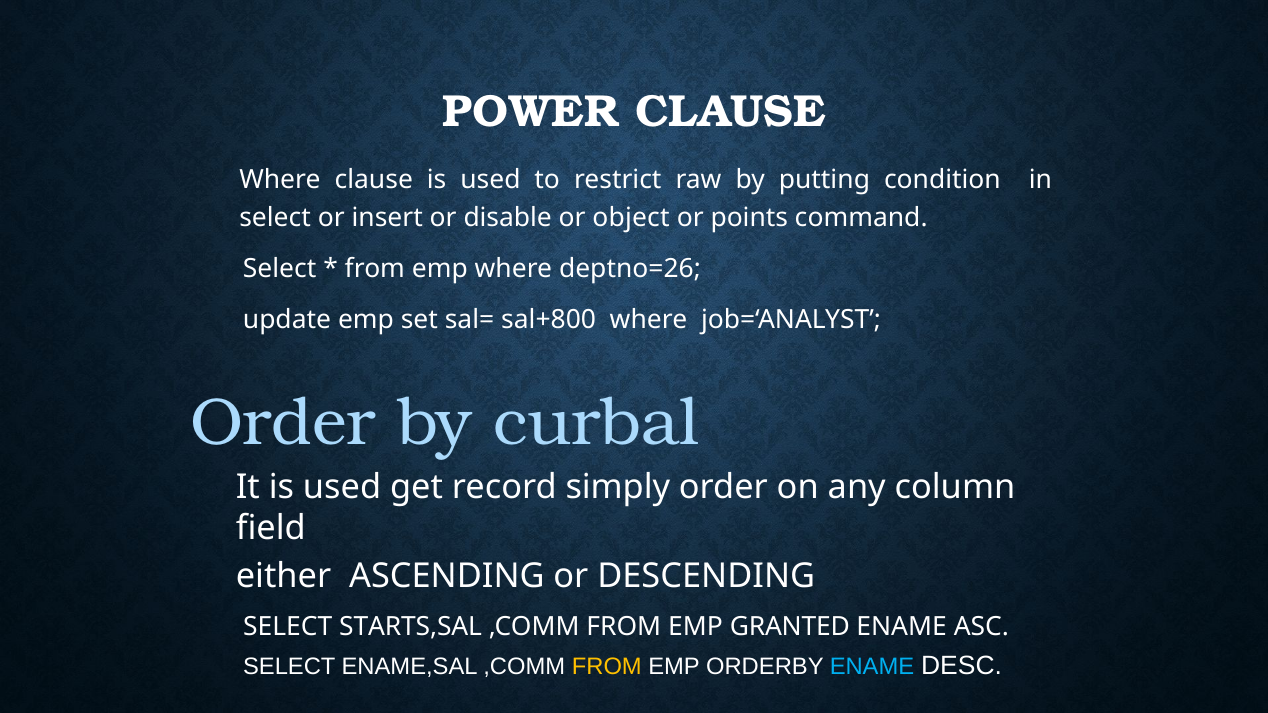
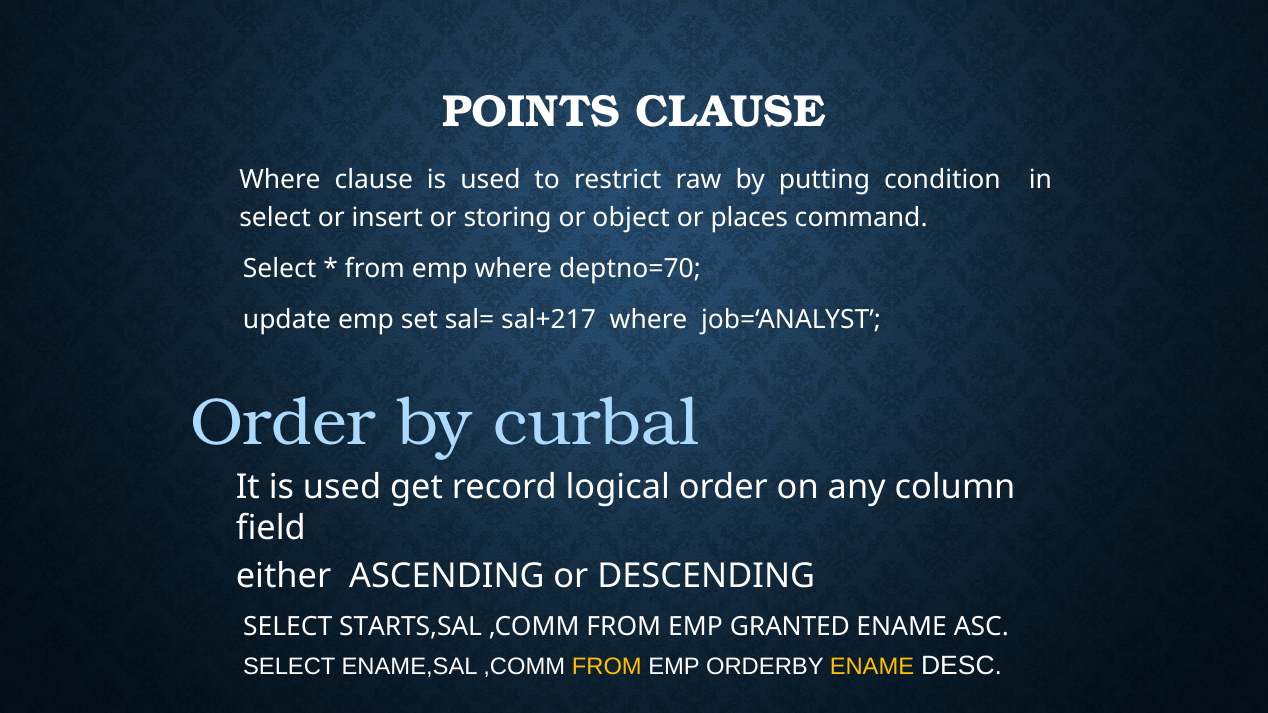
POWER: POWER -> POINTS
disable: disable -> storing
points: points -> places
deptno=26: deptno=26 -> deptno=70
sal+800: sal+800 -> sal+217
simply: simply -> logical
ENAME at (872, 667) colour: light blue -> yellow
